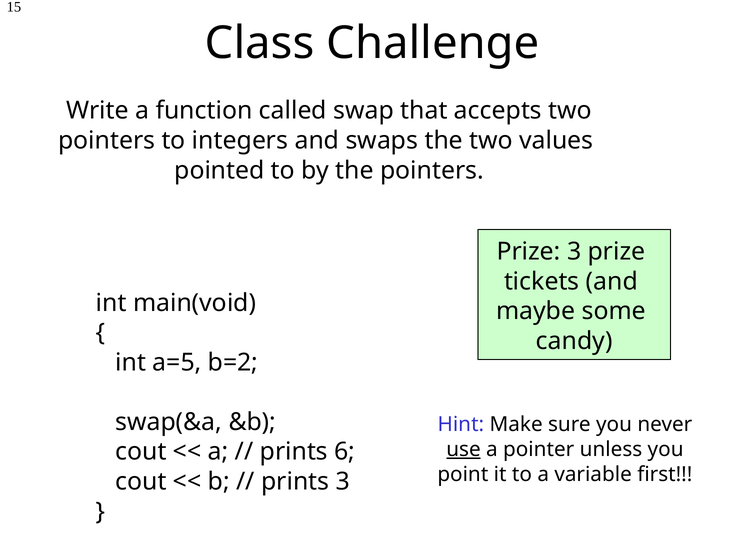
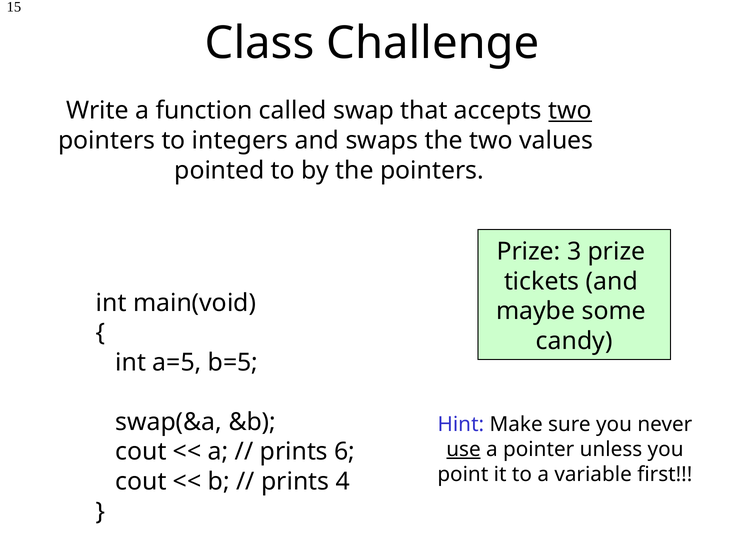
two at (570, 111) underline: none -> present
b=2: b=2 -> b=5
prints 3: 3 -> 4
